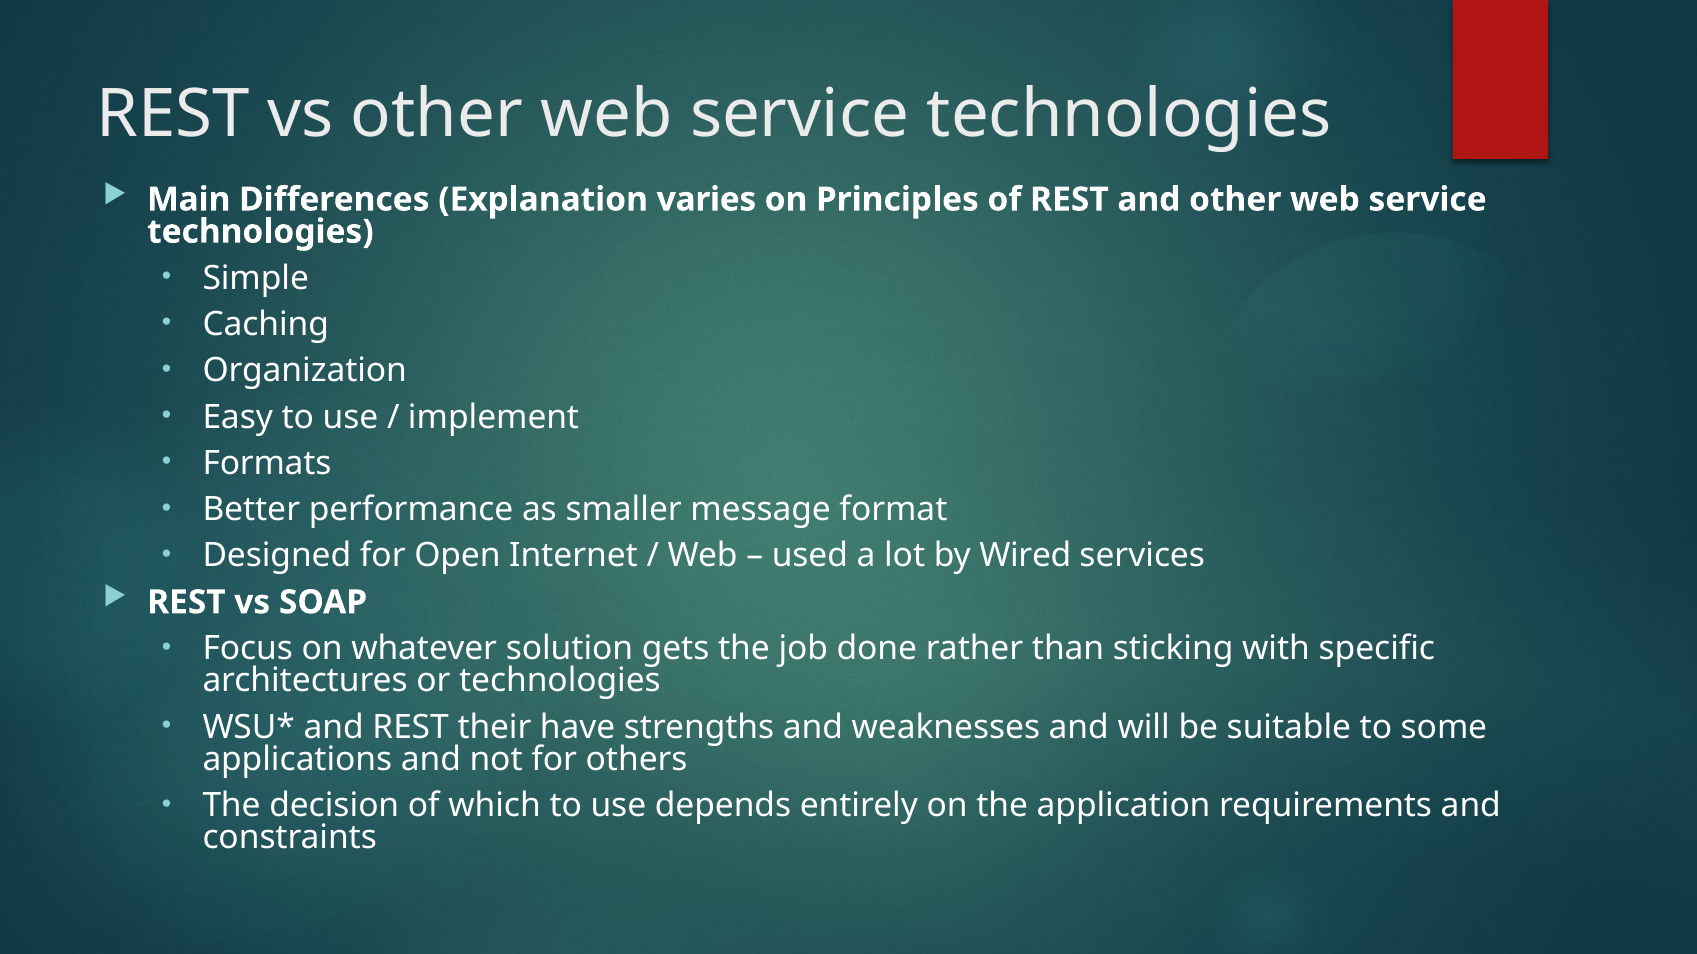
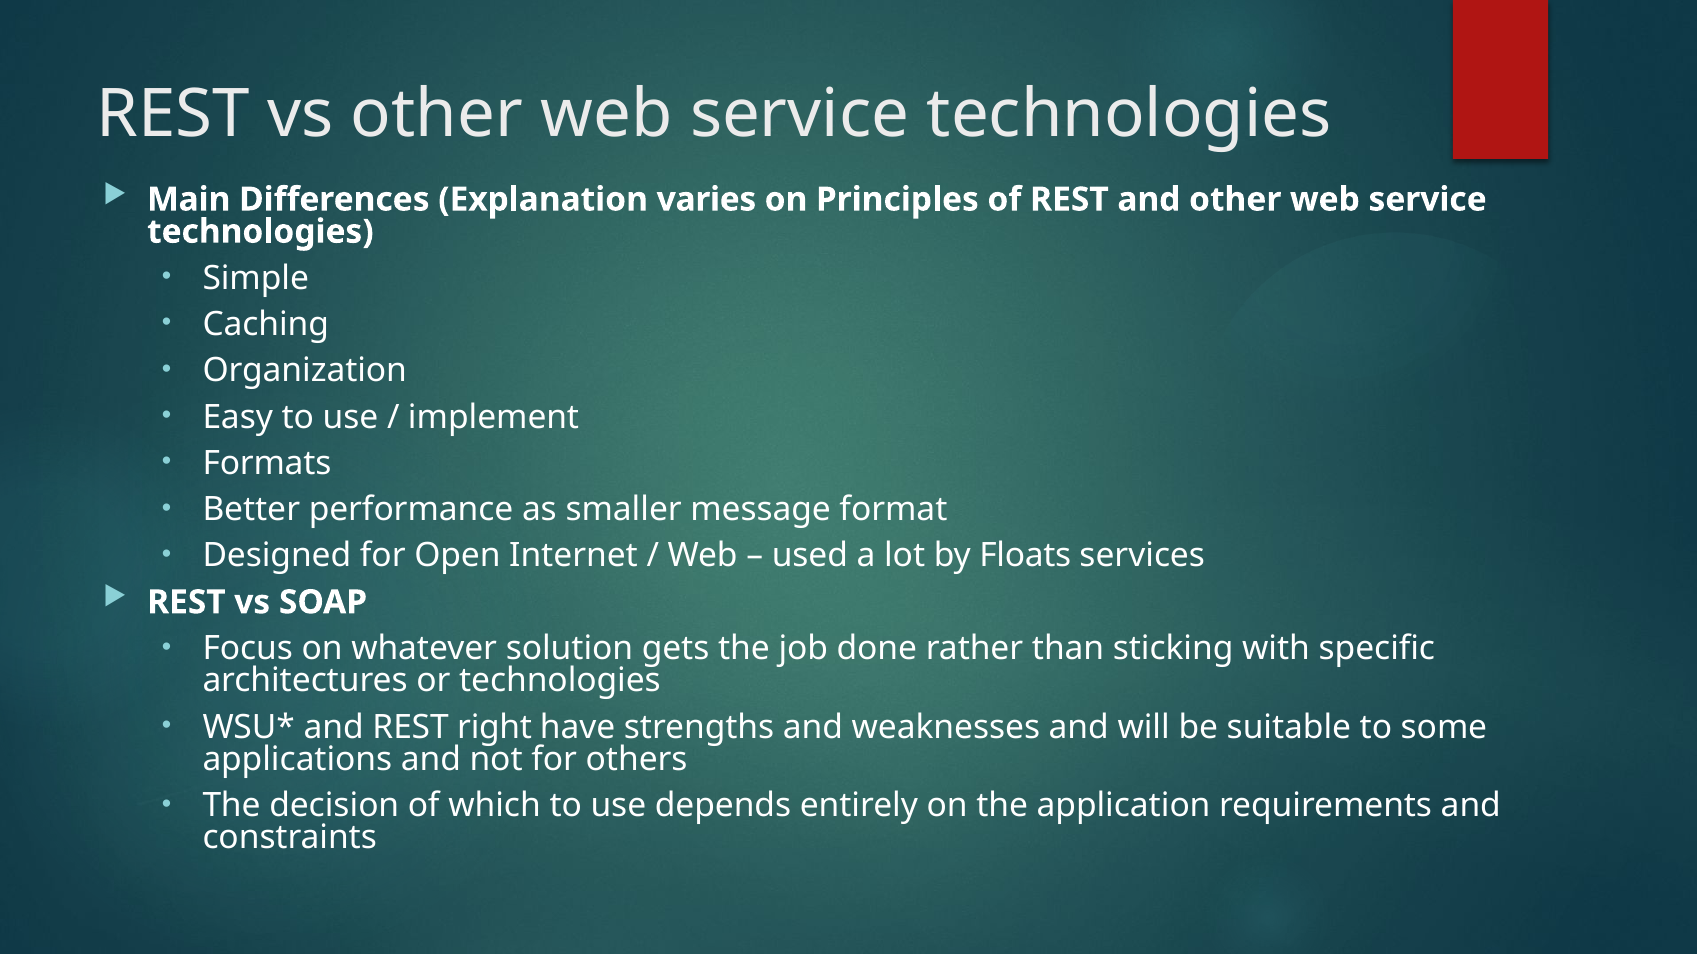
Wired: Wired -> Floats
their: their -> right
